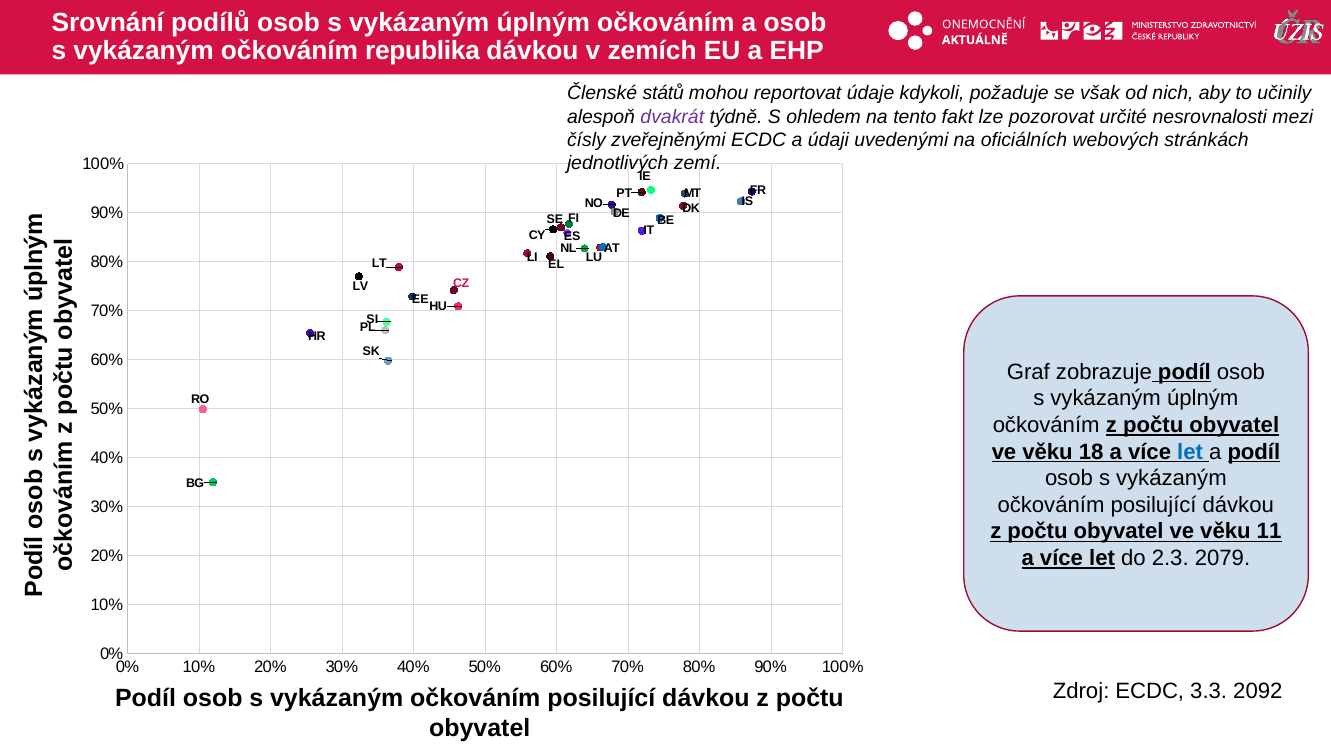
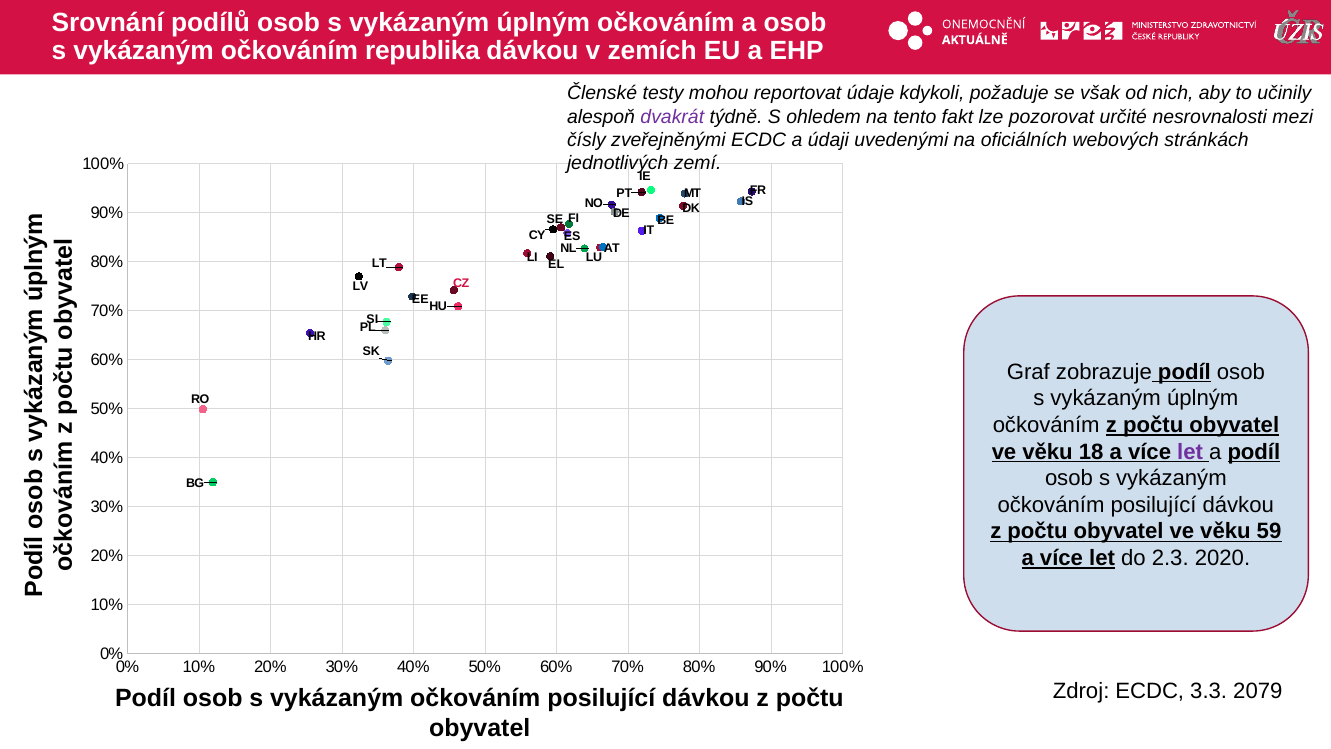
států: států -> testy
let at (1190, 452) colour: blue -> purple
11: 11 -> 59
2079: 2079 -> 2020
2092: 2092 -> 2079
